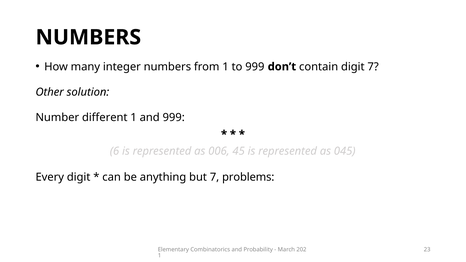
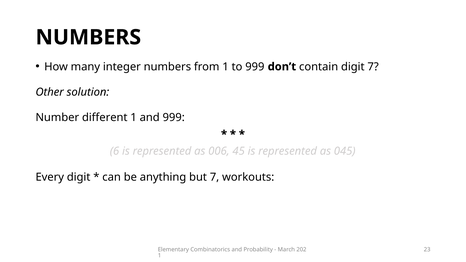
problems: problems -> workouts
